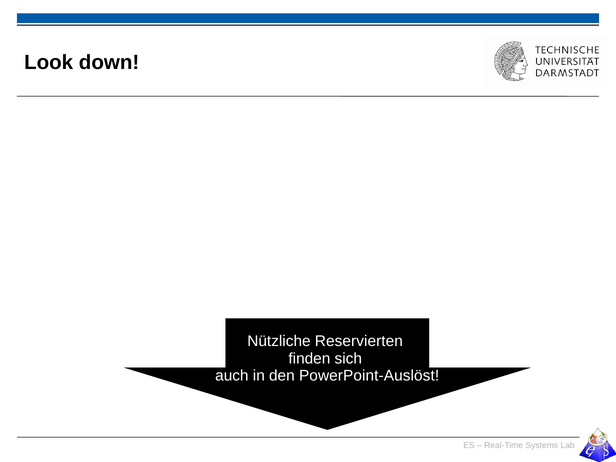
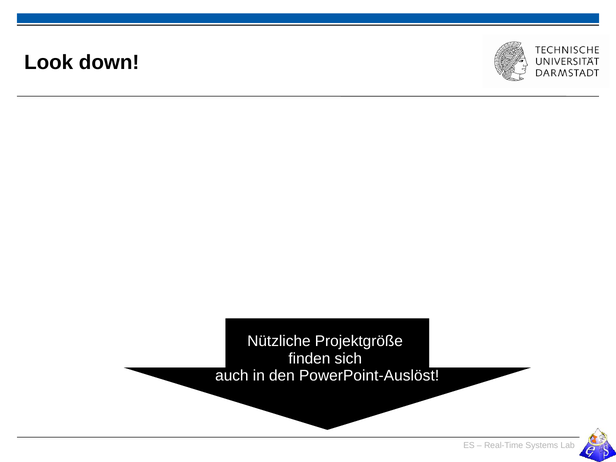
Reservierten: Reservierten -> Projektgröße
